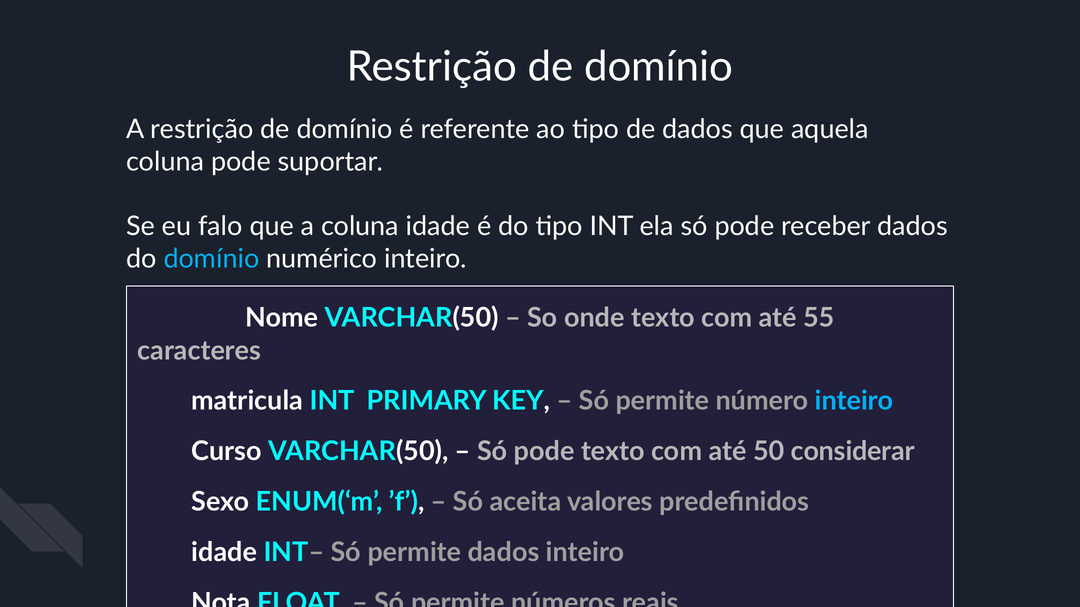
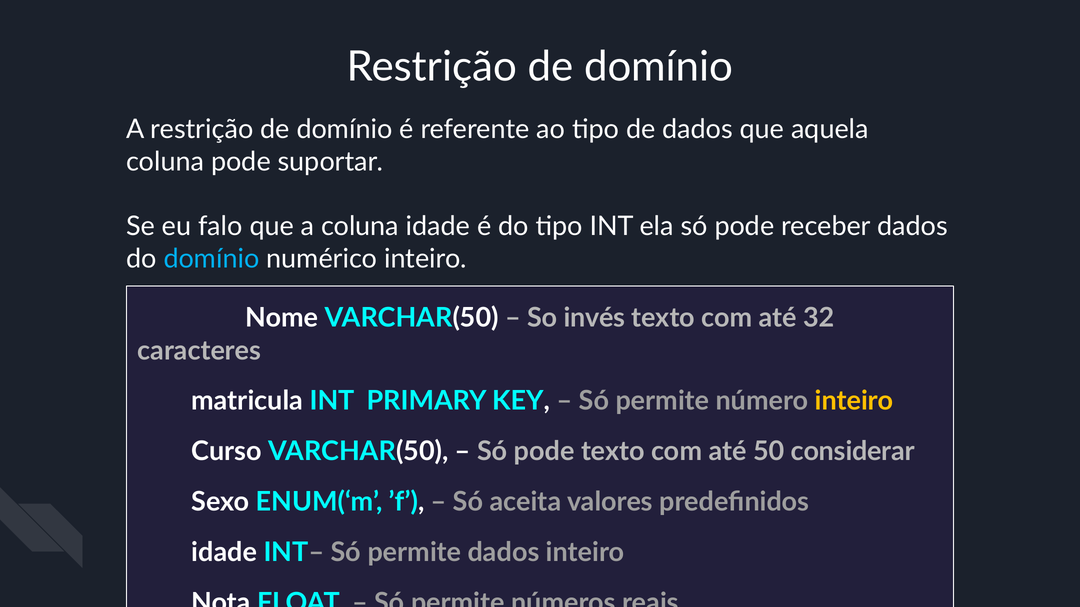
onde: onde -> invés
55: 55 -> 32
inteiro at (854, 401) colour: light blue -> yellow
